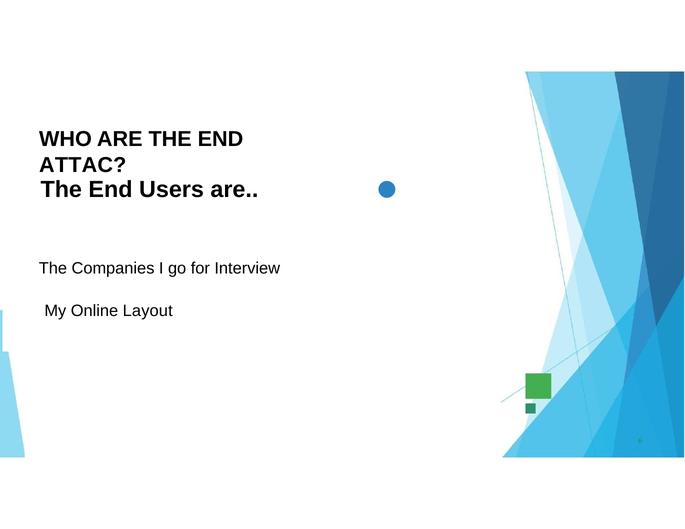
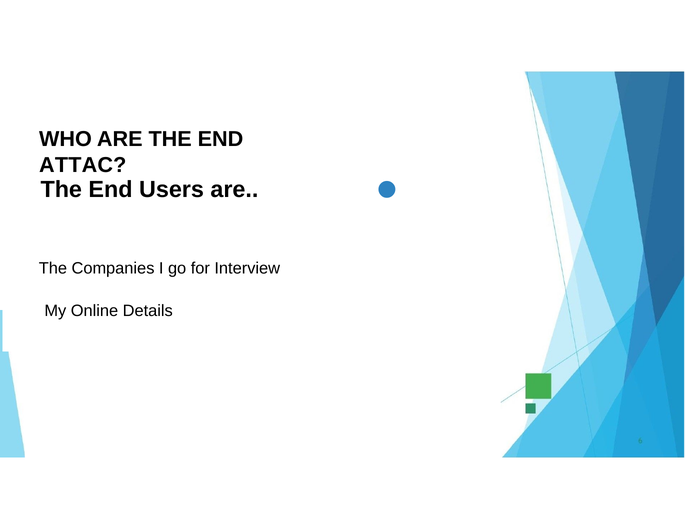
Layout: Layout -> Details
